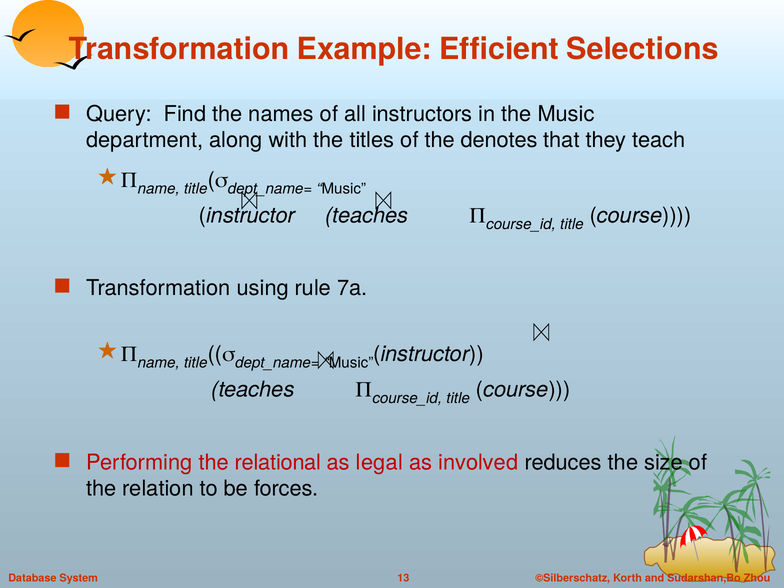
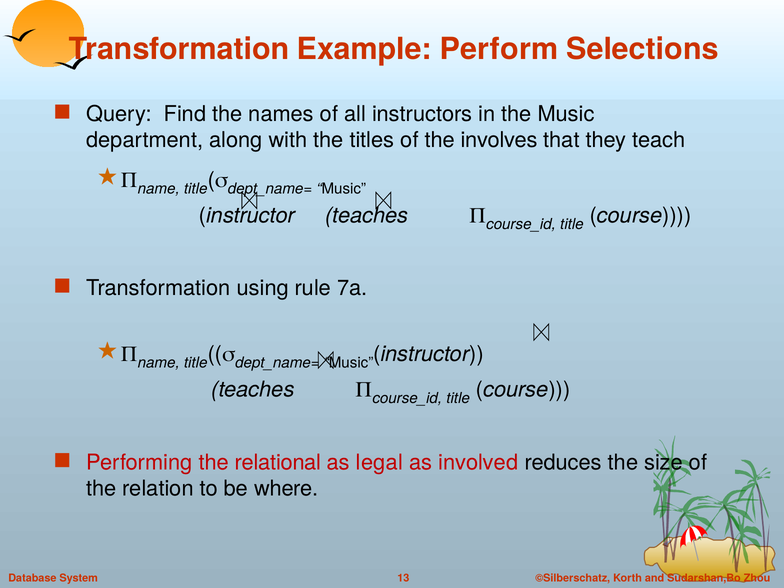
Efficient: Efficient -> Perform
denotes: denotes -> involves
forces: forces -> where
